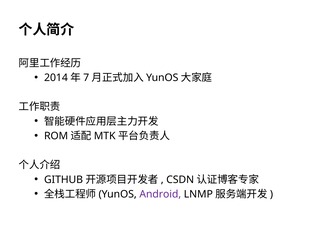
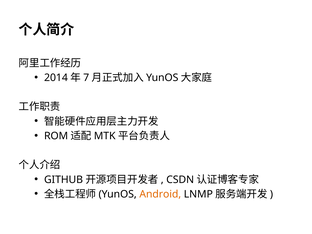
Android colour: purple -> orange
